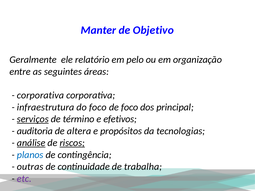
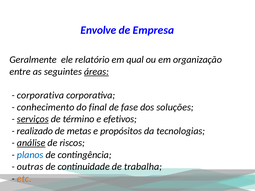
Manter: Manter -> Envolve
Objetivo: Objetivo -> Empresa
pelo: pelo -> qual
áreas underline: none -> present
infraestrutura: infraestrutura -> conhecimento
do foco: foco -> final
de foco: foco -> fase
principal: principal -> soluções
auditoria: auditoria -> realizado
altera: altera -> metas
riscos underline: present -> none
etc colour: purple -> orange
